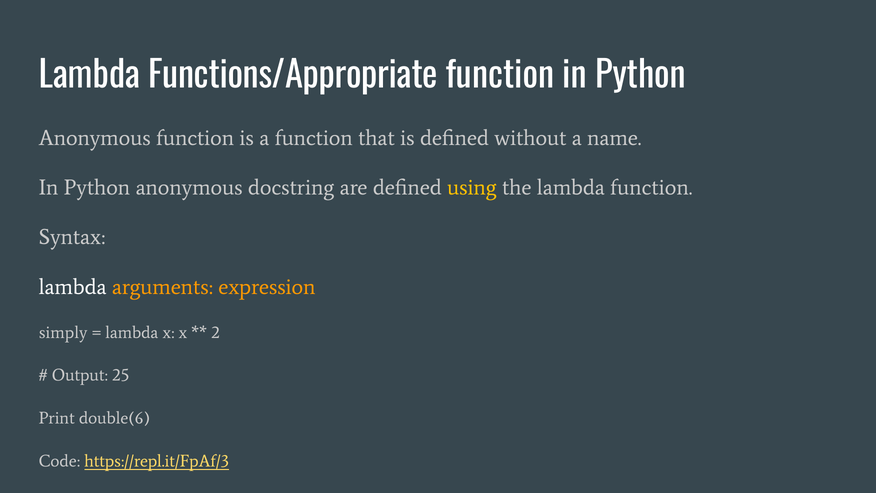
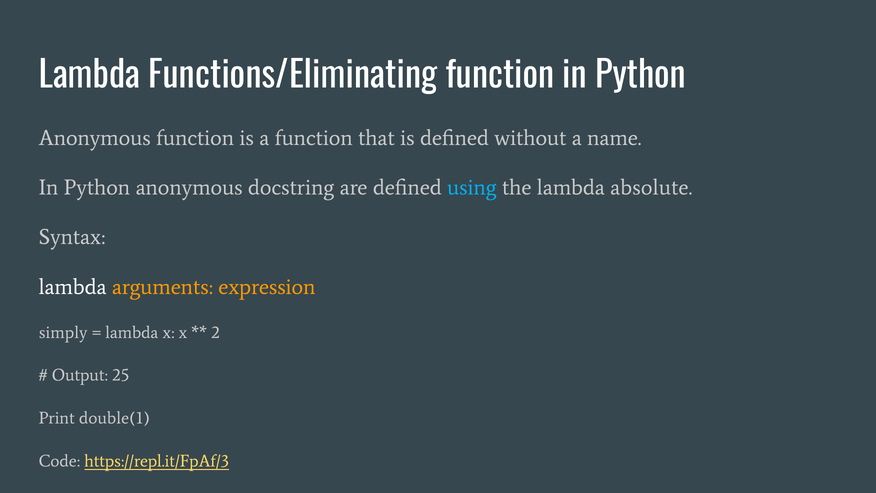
Functions/Appropriate: Functions/Appropriate -> Functions/Eliminating
using colour: yellow -> light blue
lambda function: function -> absolute
double(6: double(6 -> double(1
